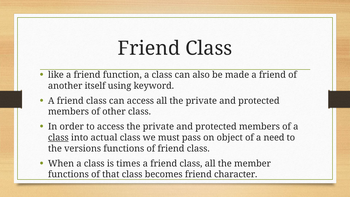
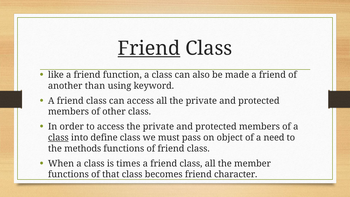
Friend at (149, 48) underline: none -> present
itself: itself -> than
actual: actual -> define
versions: versions -> methods
